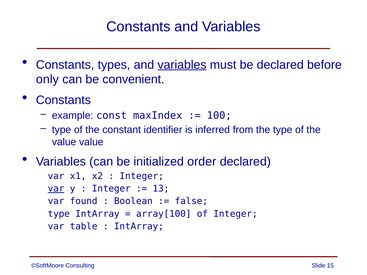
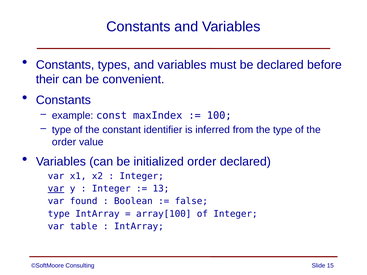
variables at (182, 65) underline: present -> none
only: only -> their
value at (64, 142): value -> order
